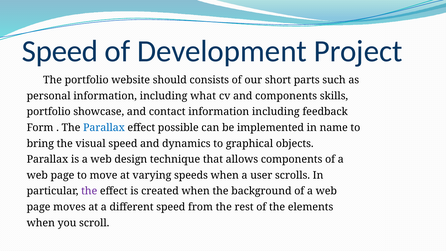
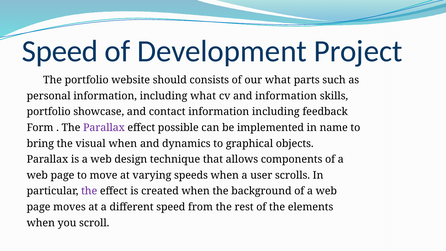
our short: short -> what
and components: components -> information
Parallax at (104, 128) colour: blue -> purple
visual speed: speed -> when
